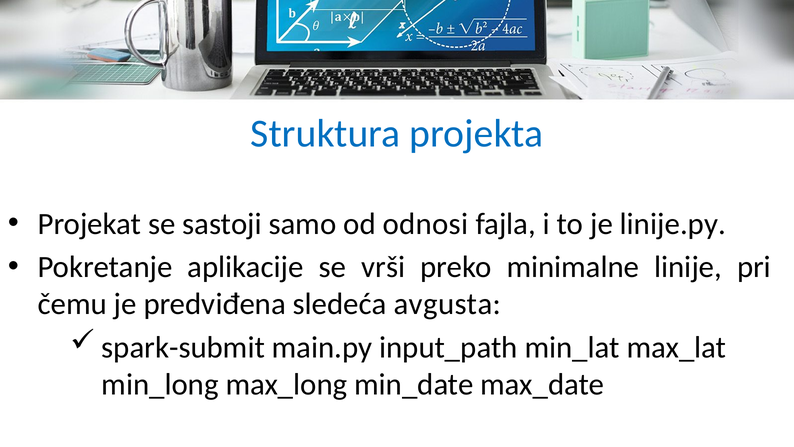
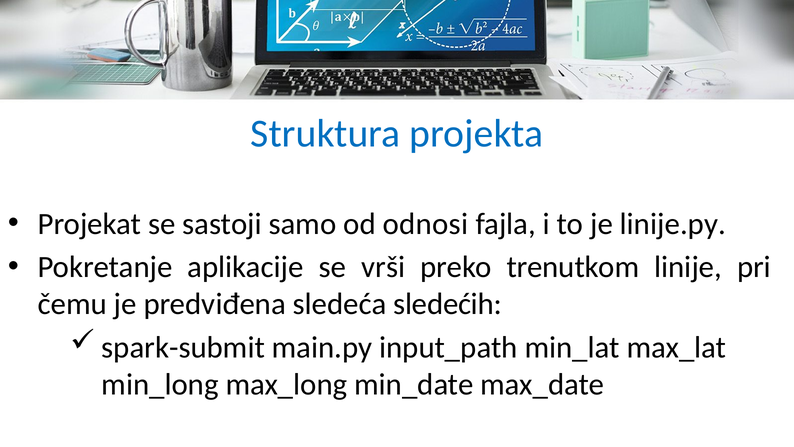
minimalne: minimalne -> trenutkom
avgusta: avgusta -> sledećih
